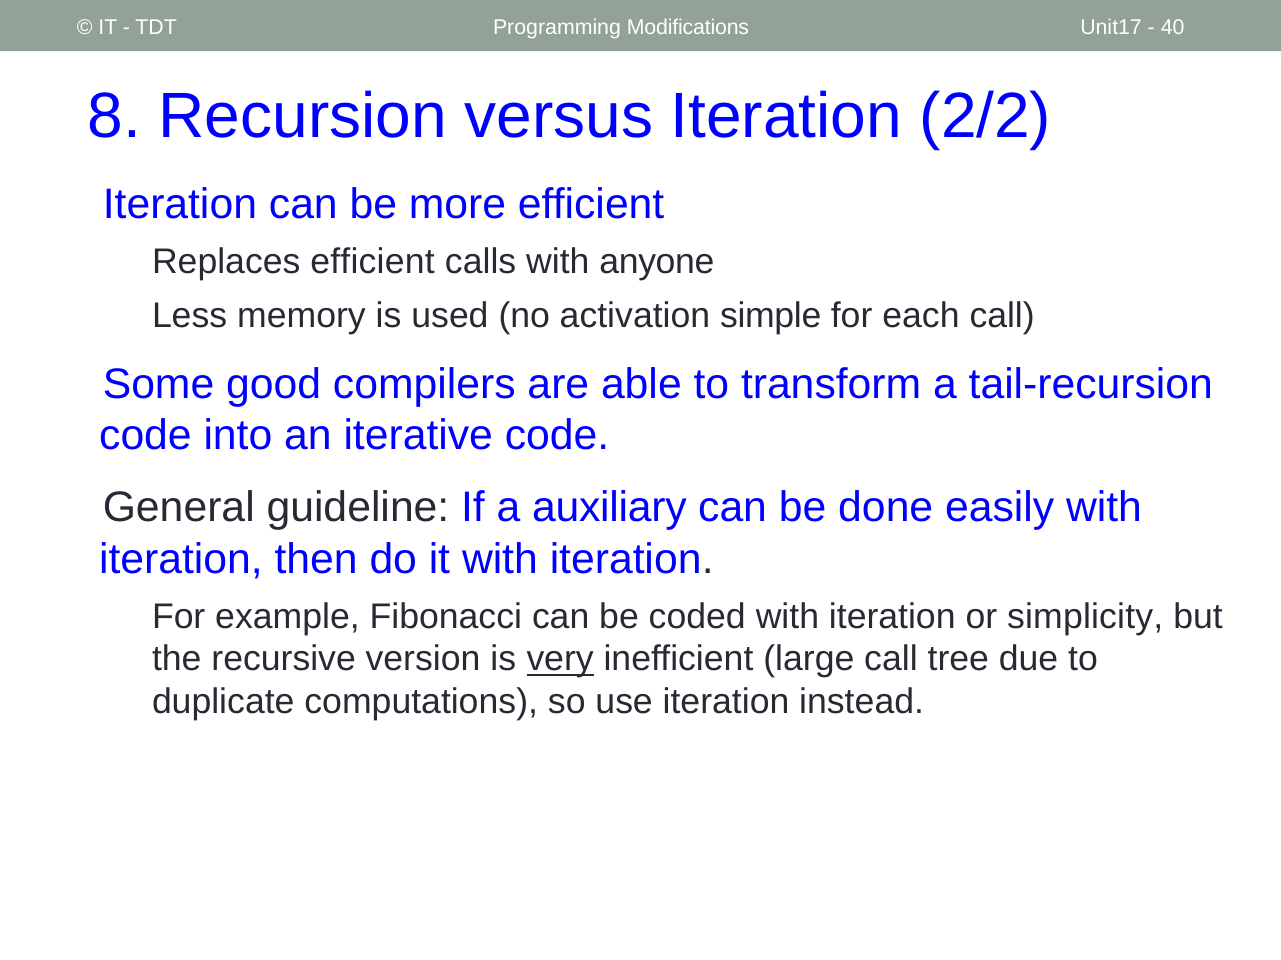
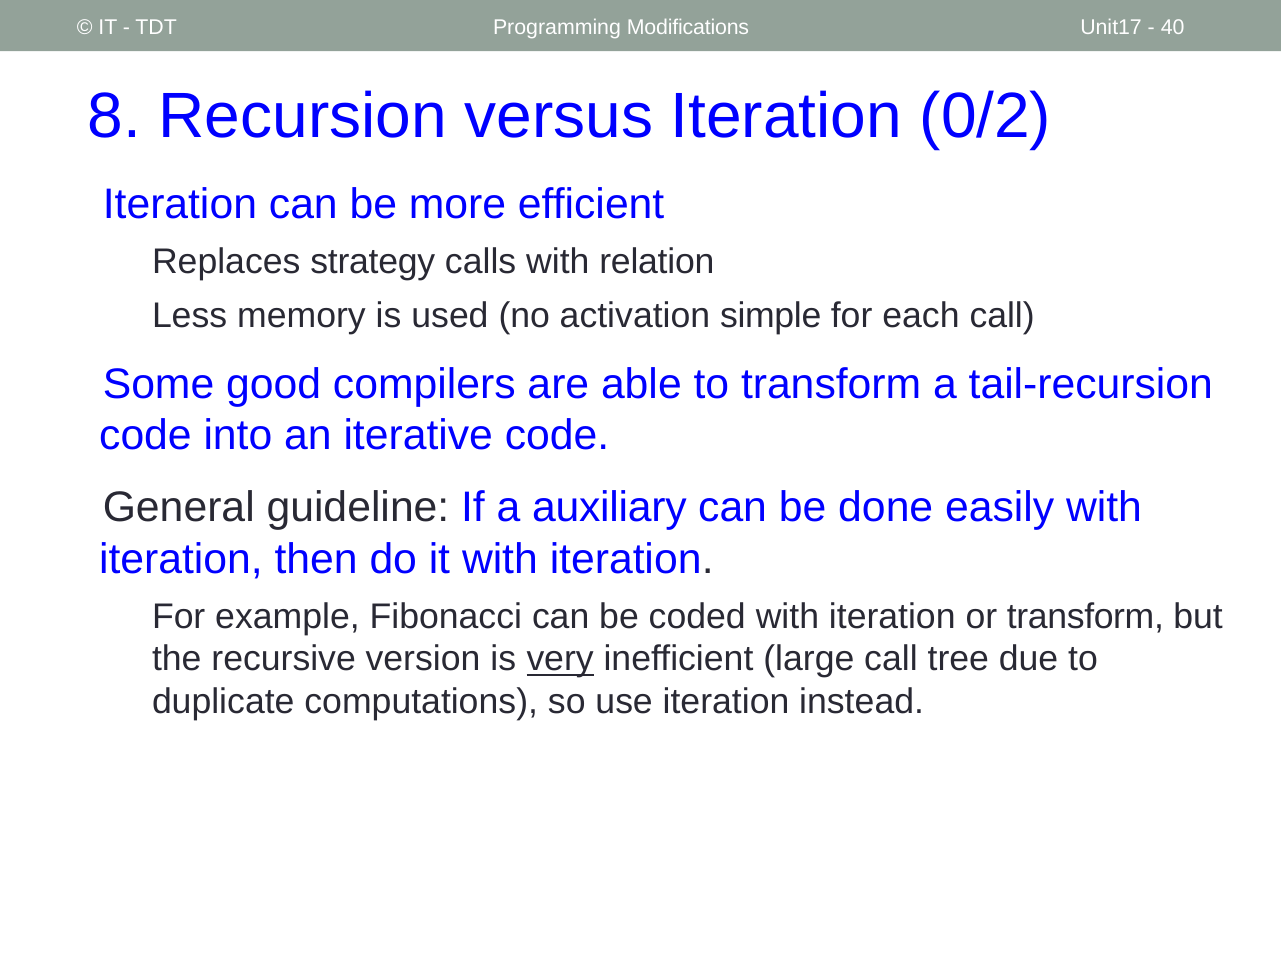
2/2: 2/2 -> 0/2
efficient at (373, 262): efficient -> strategy
anyone: anyone -> relation
or simplicity: simplicity -> transform
